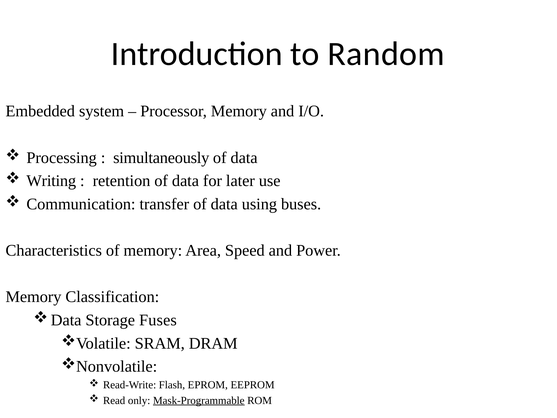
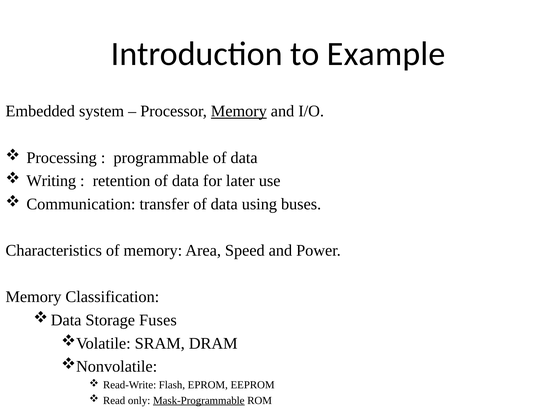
Random: Random -> Example
Memory at (239, 111) underline: none -> present
simultaneously: simultaneously -> programmable
